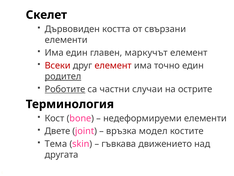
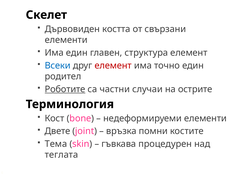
маркучът: маркучът -> структура
Всеки colour: red -> blue
родител underline: present -> none
модел: модел -> помни
движението: движението -> процедурен
другата: другата -> теглата
